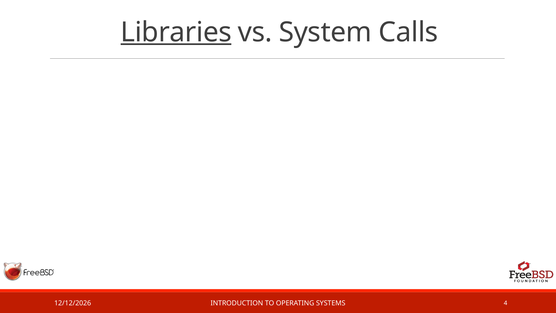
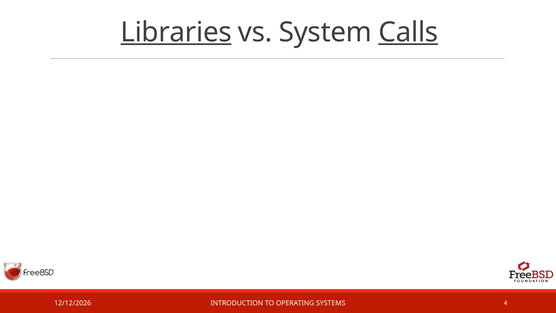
Calls underline: none -> present
